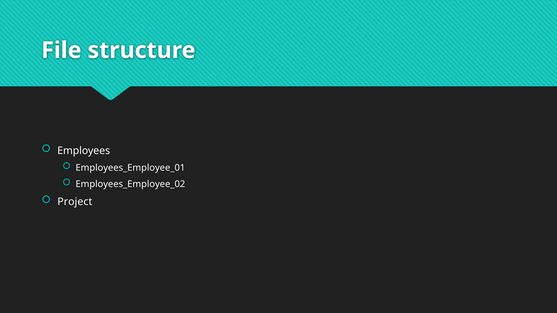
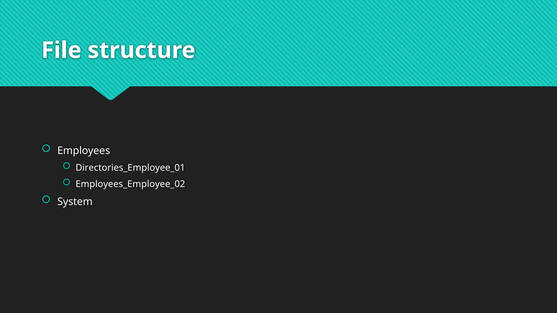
Employees_Employee_01: Employees_Employee_01 -> Directories_Employee_01
Project: Project -> System
